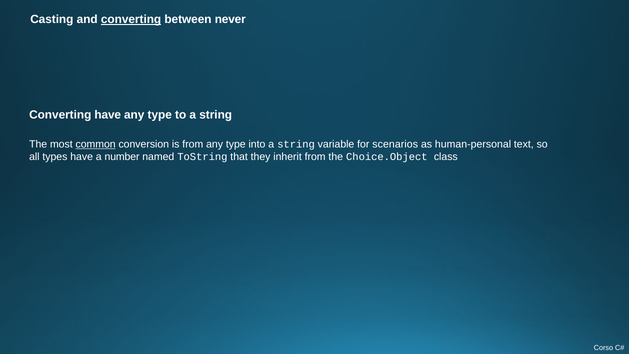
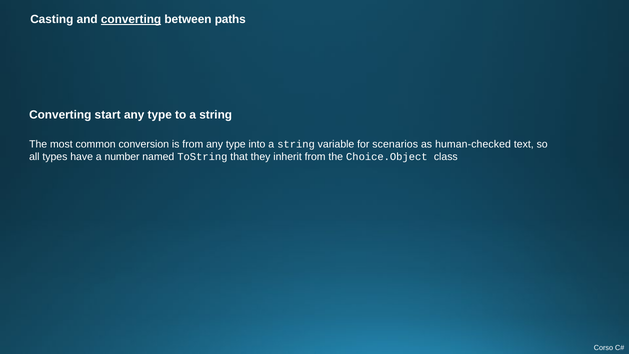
never: never -> paths
Converting have: have -> start
common underline: present -> none
human-personal: human-personal -> human-checked
